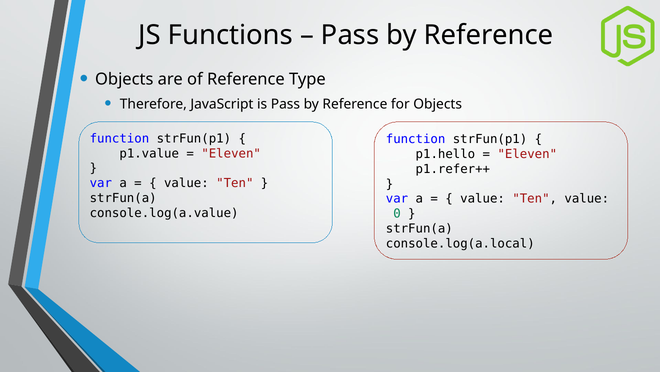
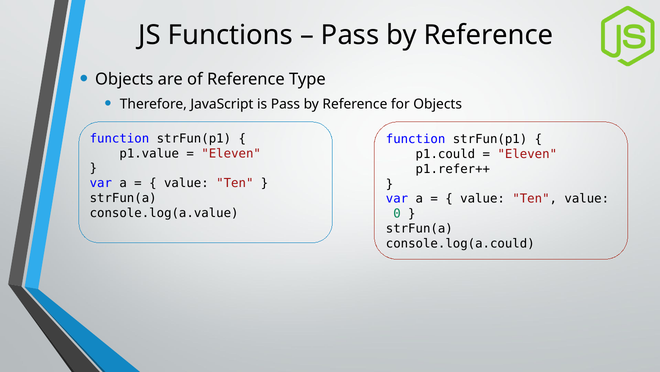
p1.hello: p1.hello -> p1.could
console.log(a.local: console.log(a.local -> console.log(a.could
